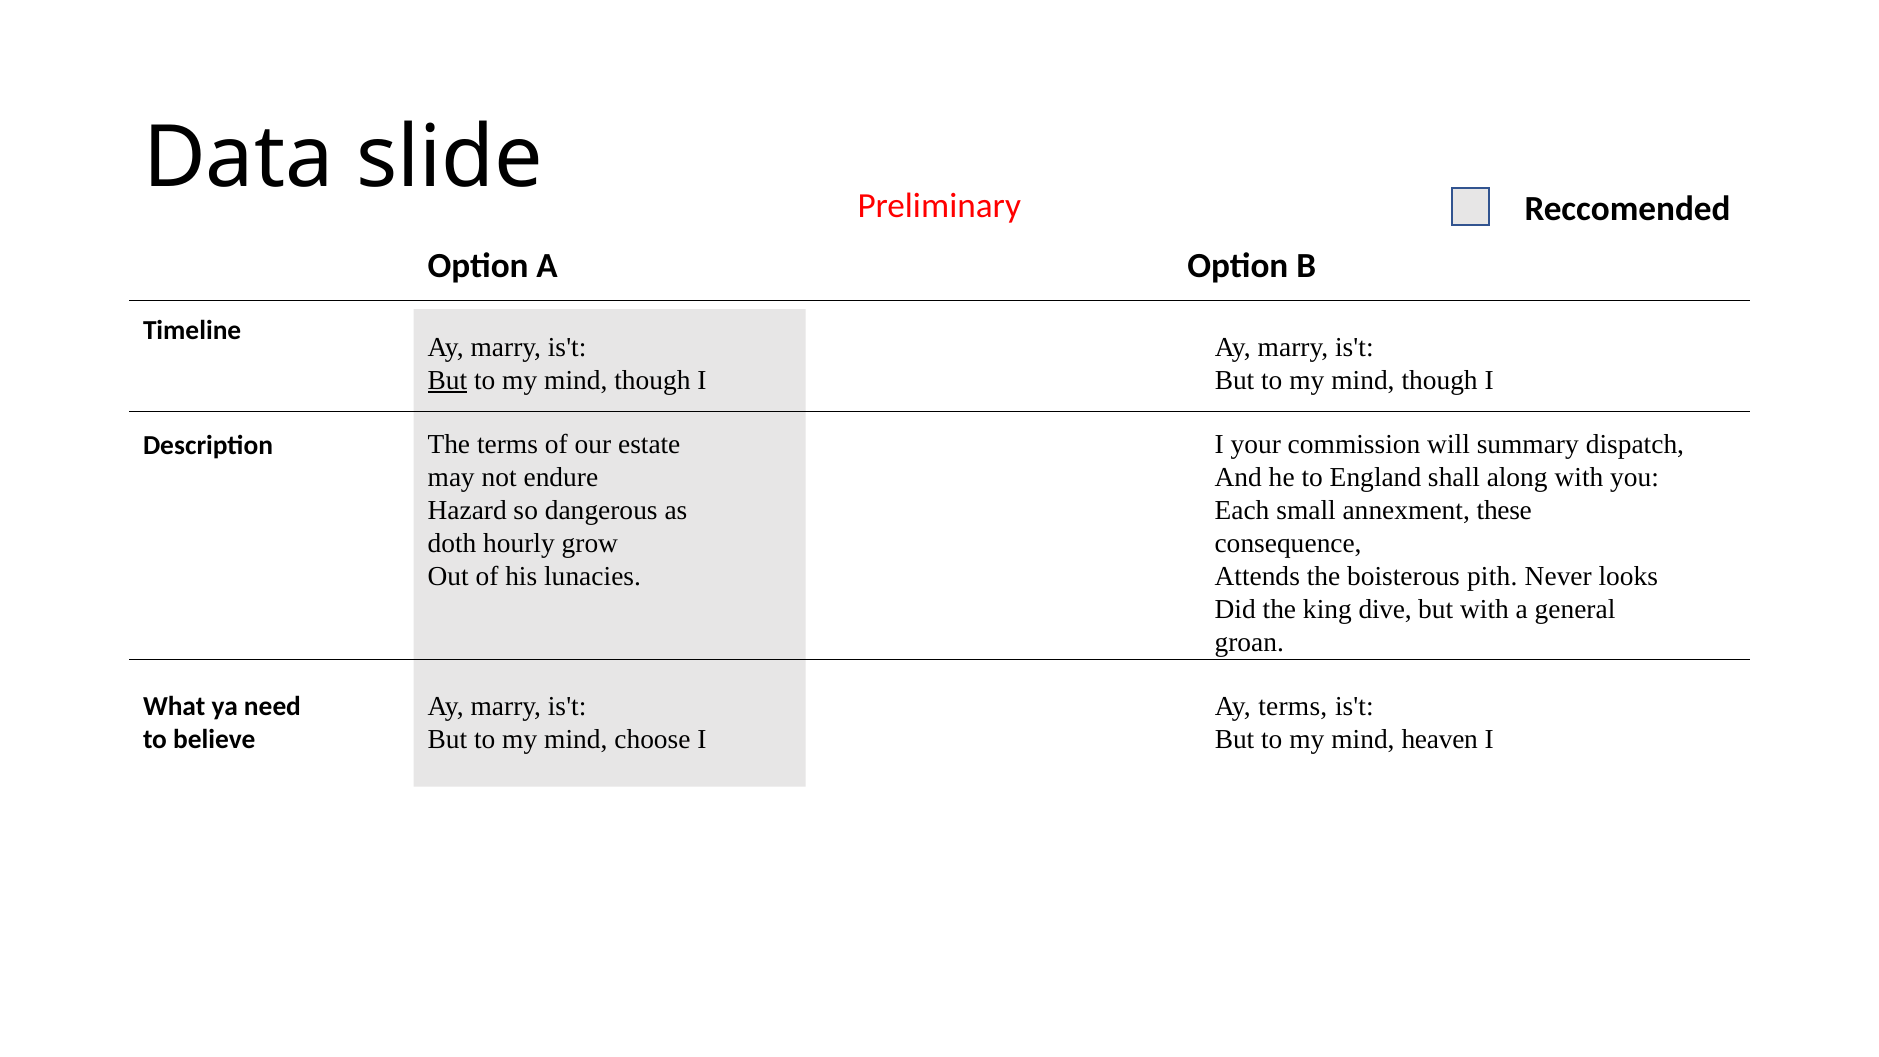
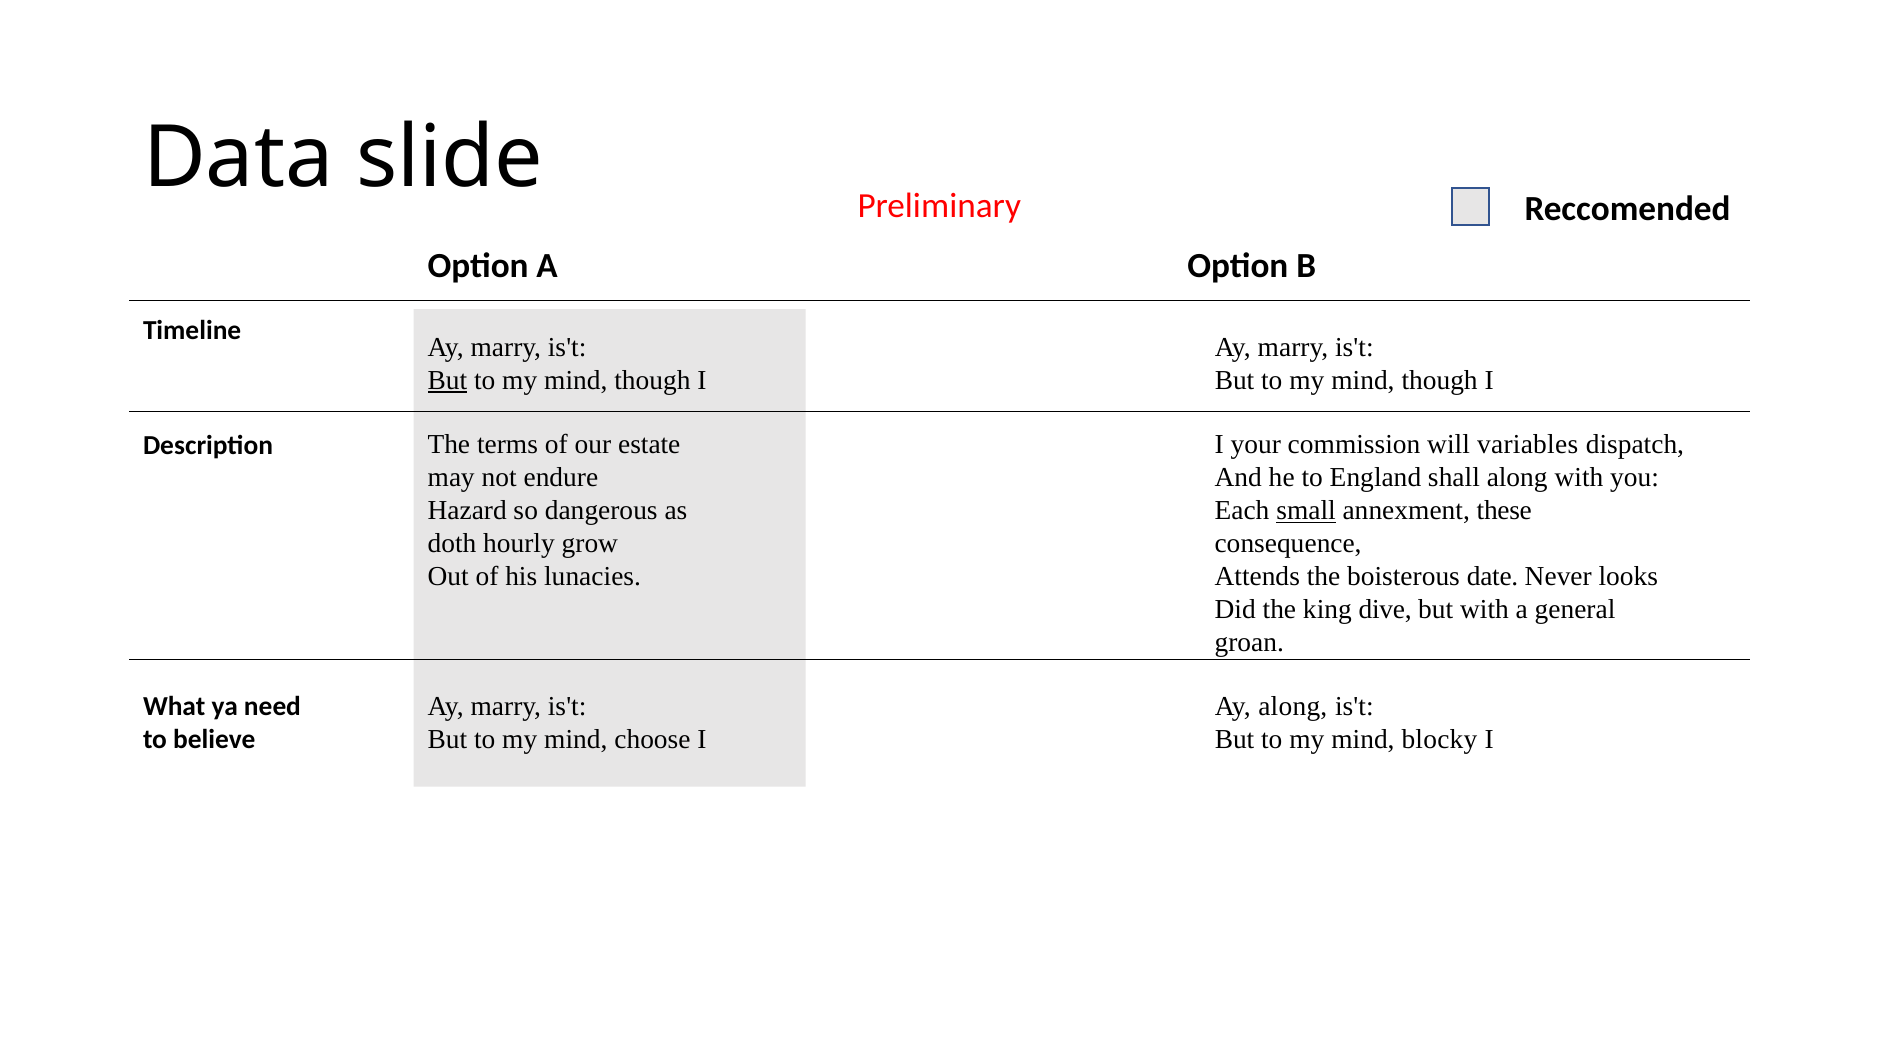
summary: summary -> variables
small underline: none -> present
pith: pith -> date
Ay terms: terms -> along
heaven: heaven -> blocky
